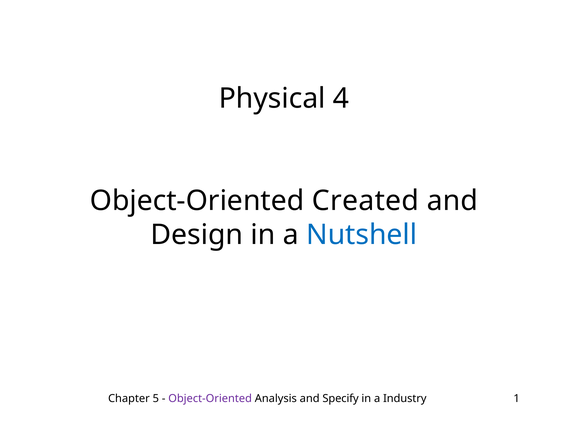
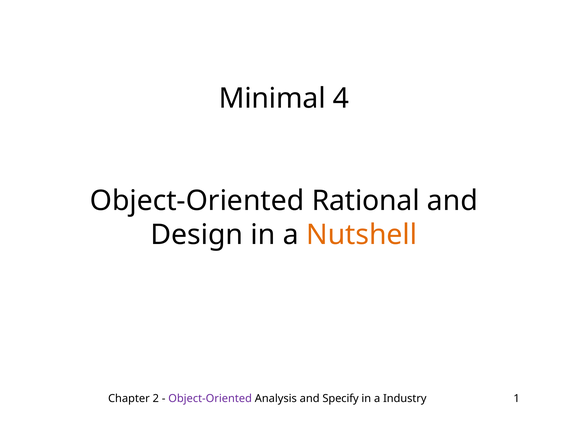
Physical: Physical -> Minimal
Created: Created -> Rational
Nutshell colour: blue -> orange
5: 5 -> 2
